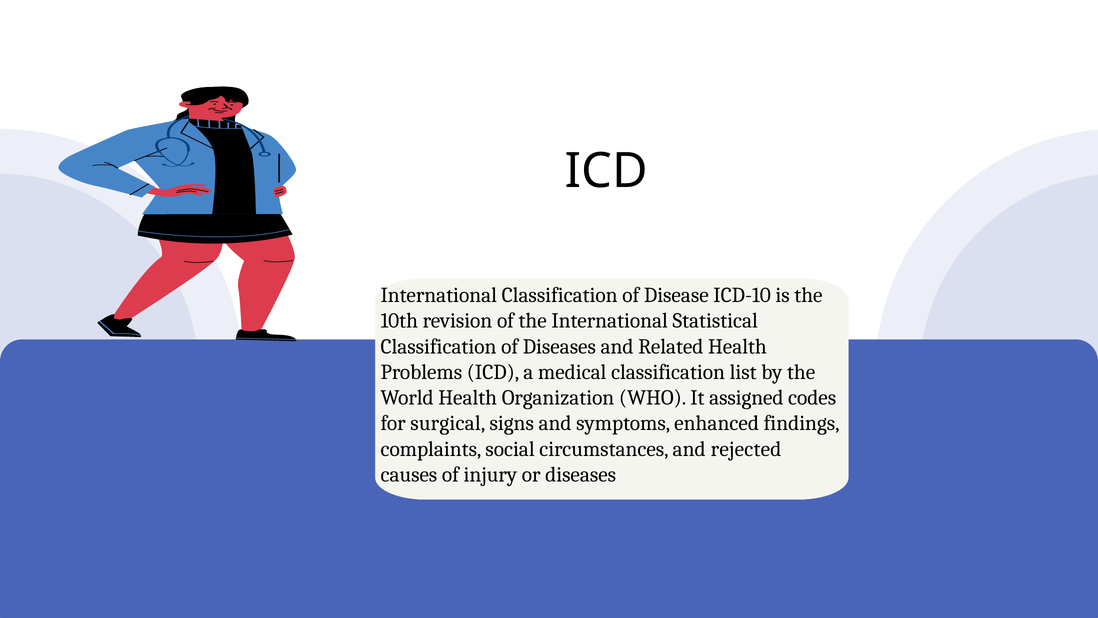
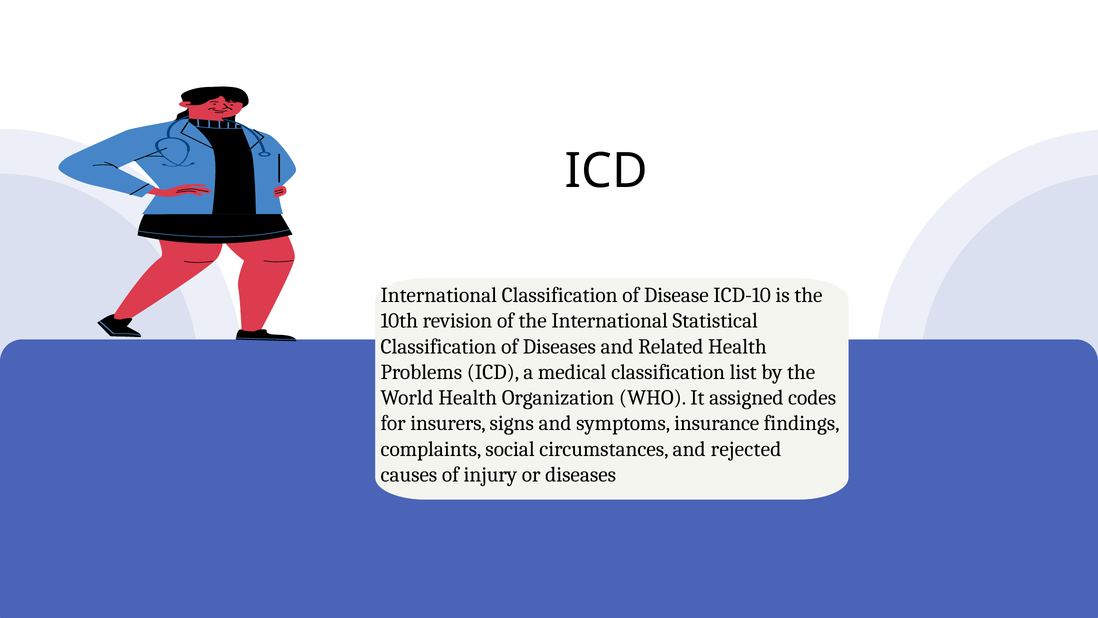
surgical: surgical -> insurers
enhanced: enhanced -> insurance
